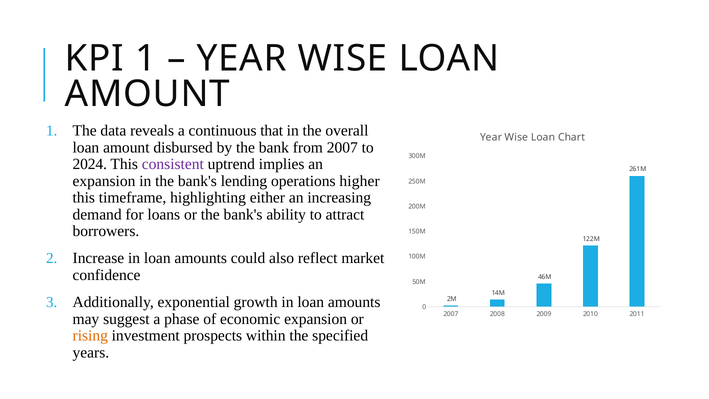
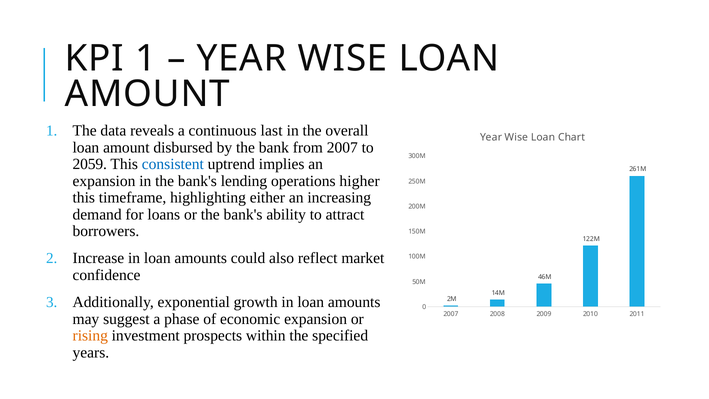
that: that -> last
2024: 2024 -> 2059
consistent colour: purple -> blue
